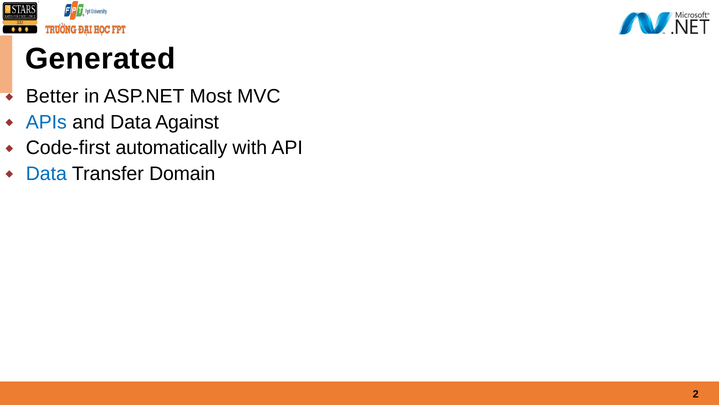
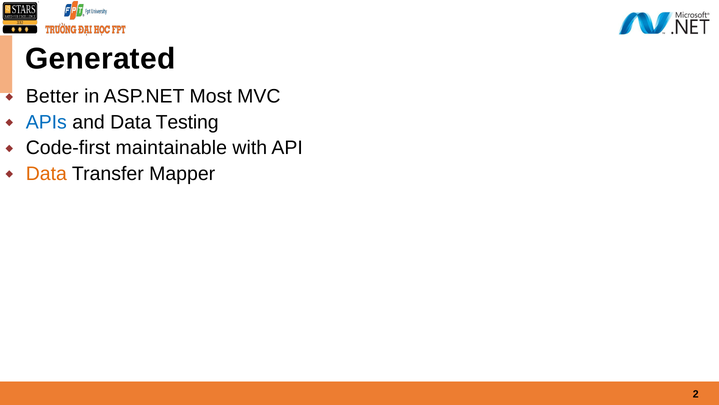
Against: Against -> Testing
automatically: automatically -> maintainable
Data at (46, 173) colour: blue -> orange
Domain: Domain -> Mapper
